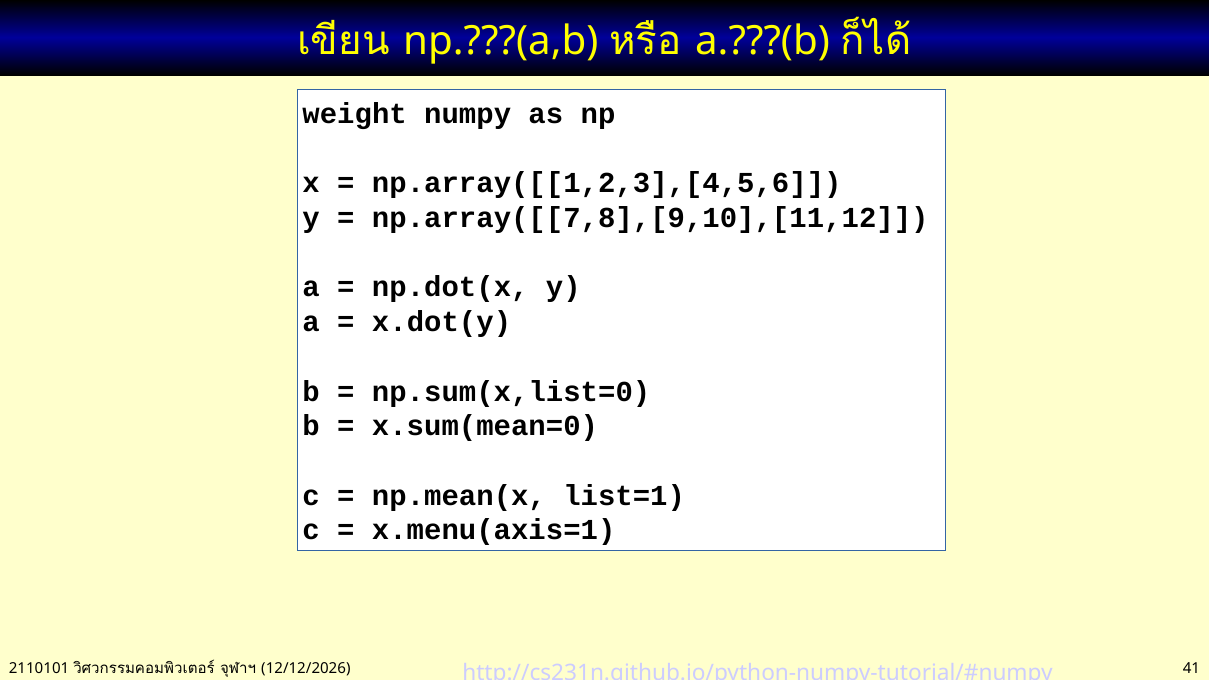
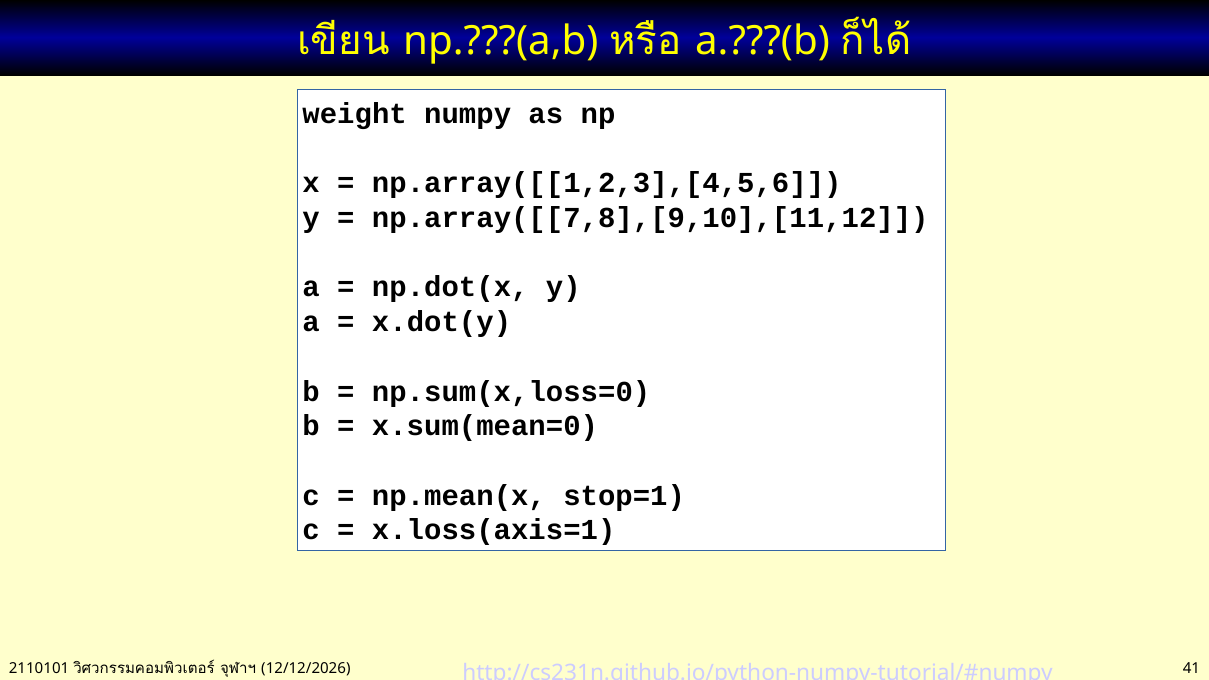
np.sum(x,list=0: np.sum(x,list=0 -> np.sum(x,loss=0
list=1: list=1 -> stop=1
x.menu(axis=1: x.menu(axis=1 -> x.loss(axis=1
